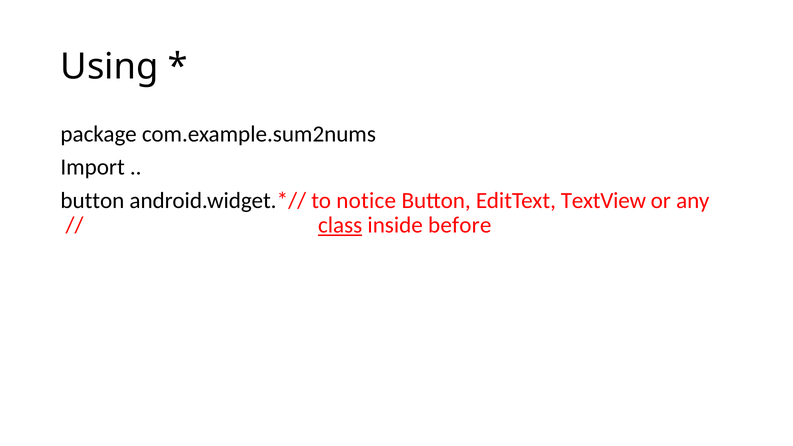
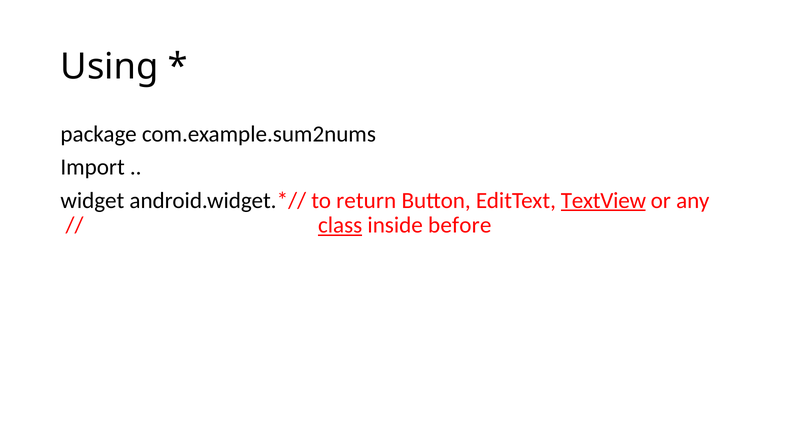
button at (92, 200): button -> widget
notice: notice -> return
TextView underline: none -> present
